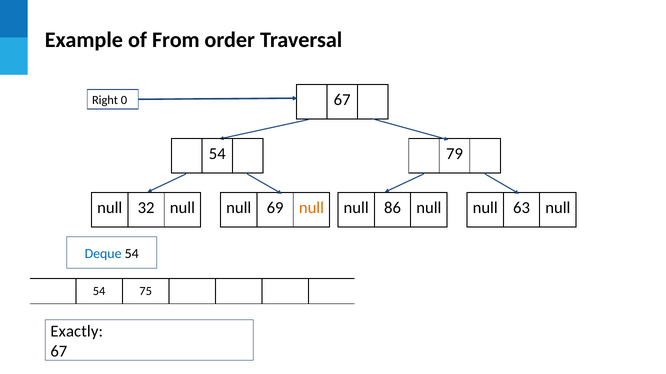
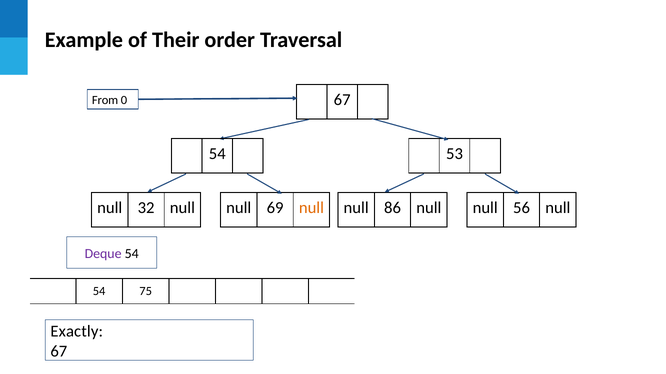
From: From -> Their
Right: Right -> From
79: 79 -> 53
63: 63 -> 56
Deque colour: blue -> purple
